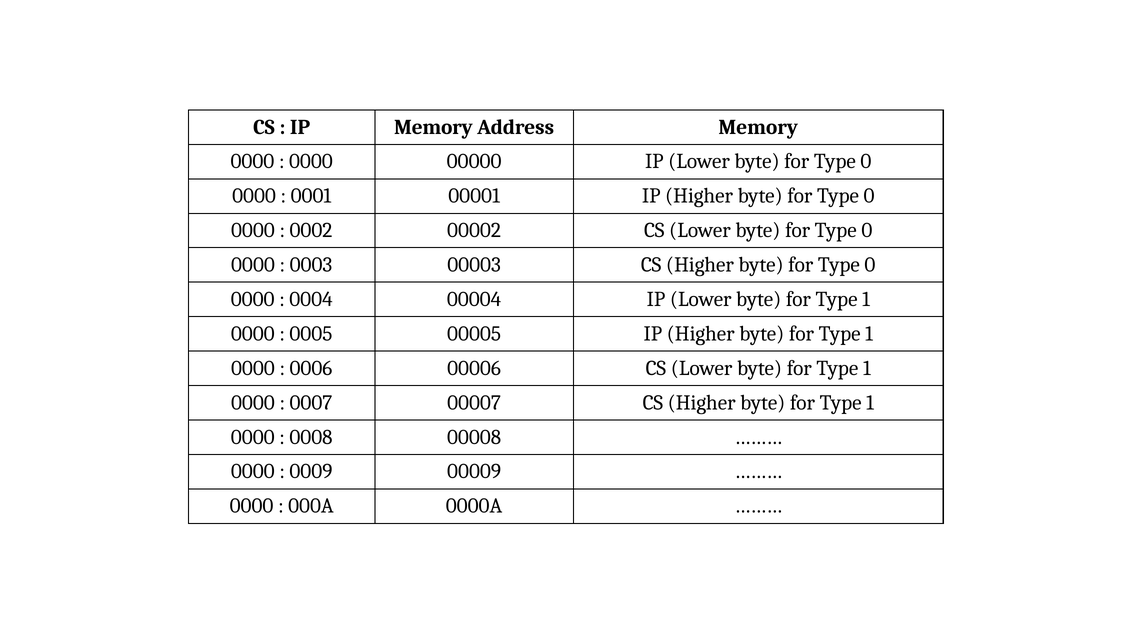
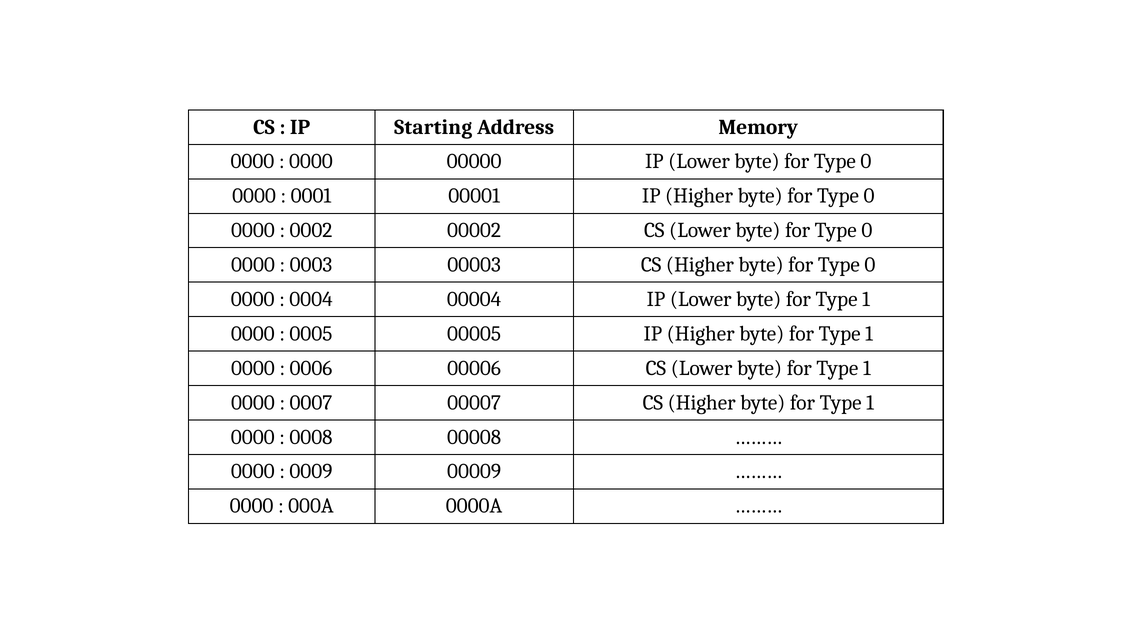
IP Memory: Memory -> Starting
